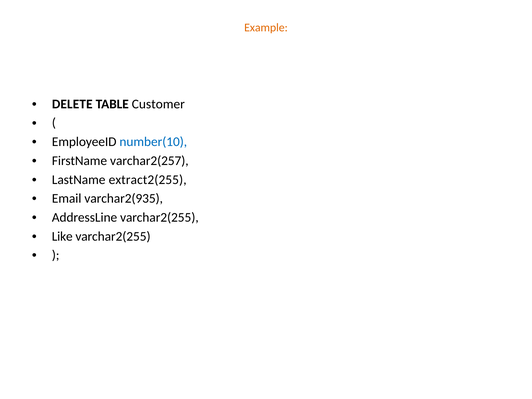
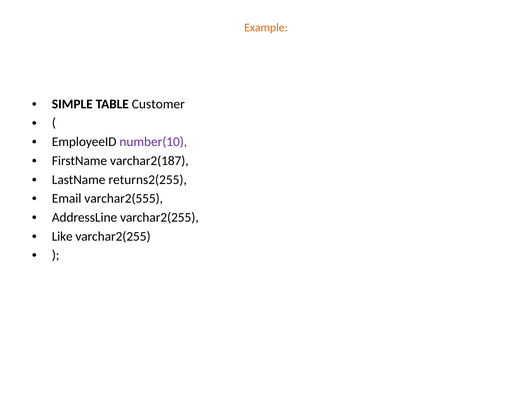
DELETE: DELETE -> SIMPLE
number(10 colour: blue -> purple
varchar2(257: varchar2(257 -> varchar2(187
extract2(255: extract2(255 -> returns2(255
varchar2(935: varchar2(935 -> varchar2(555
